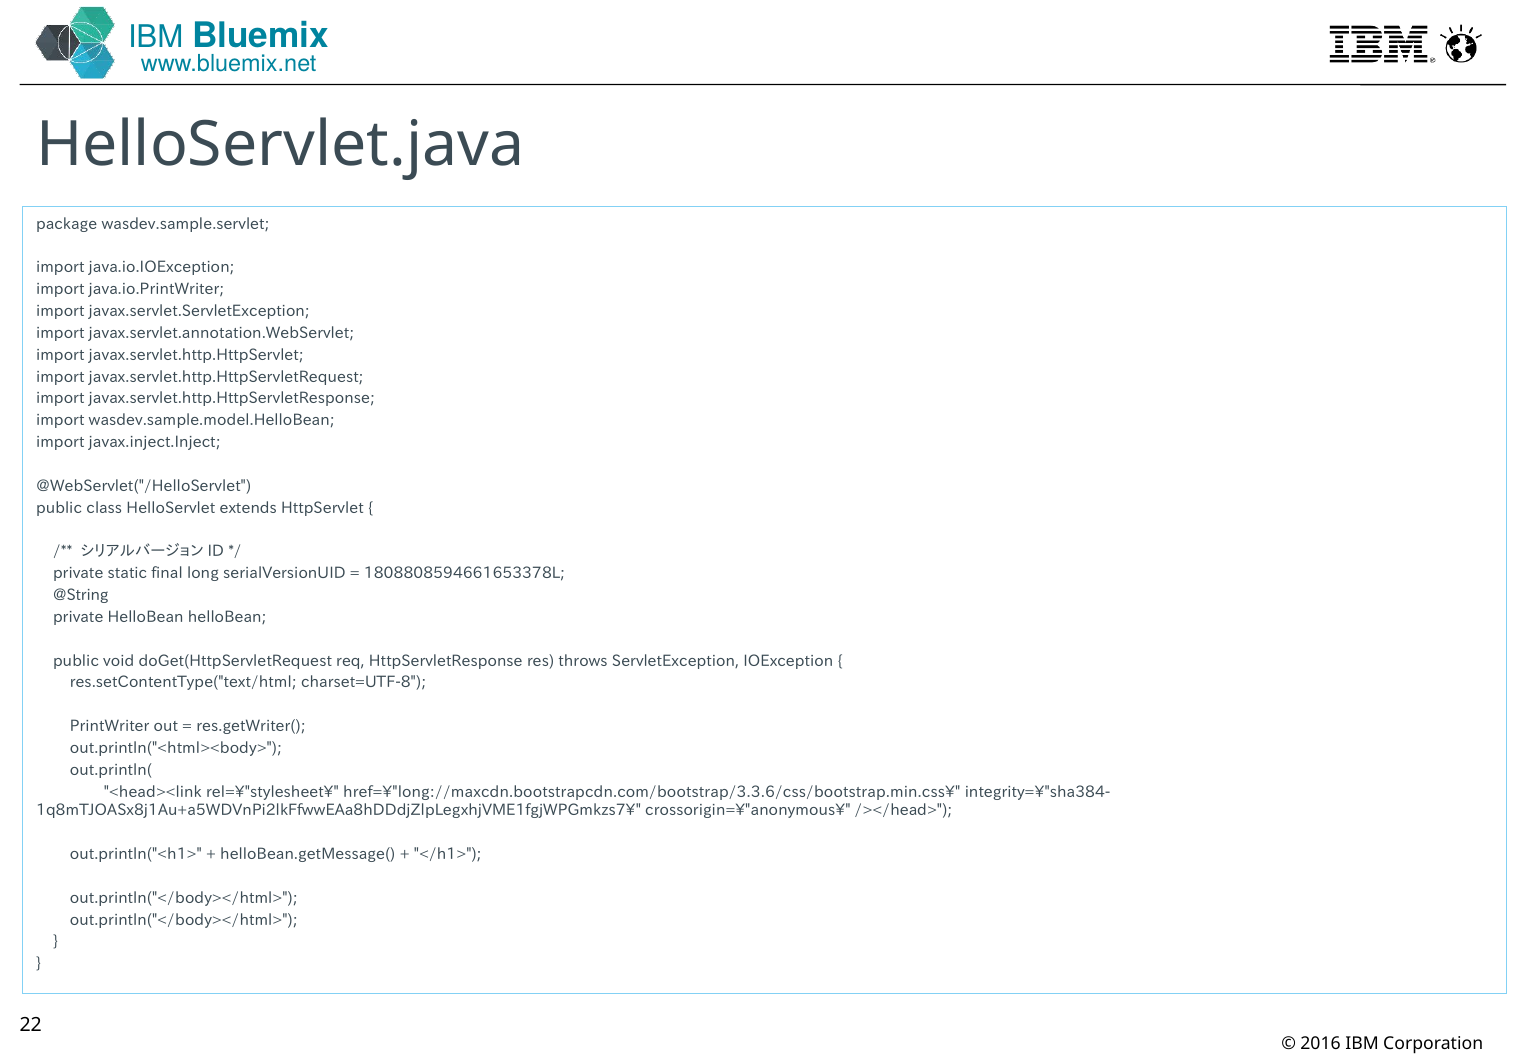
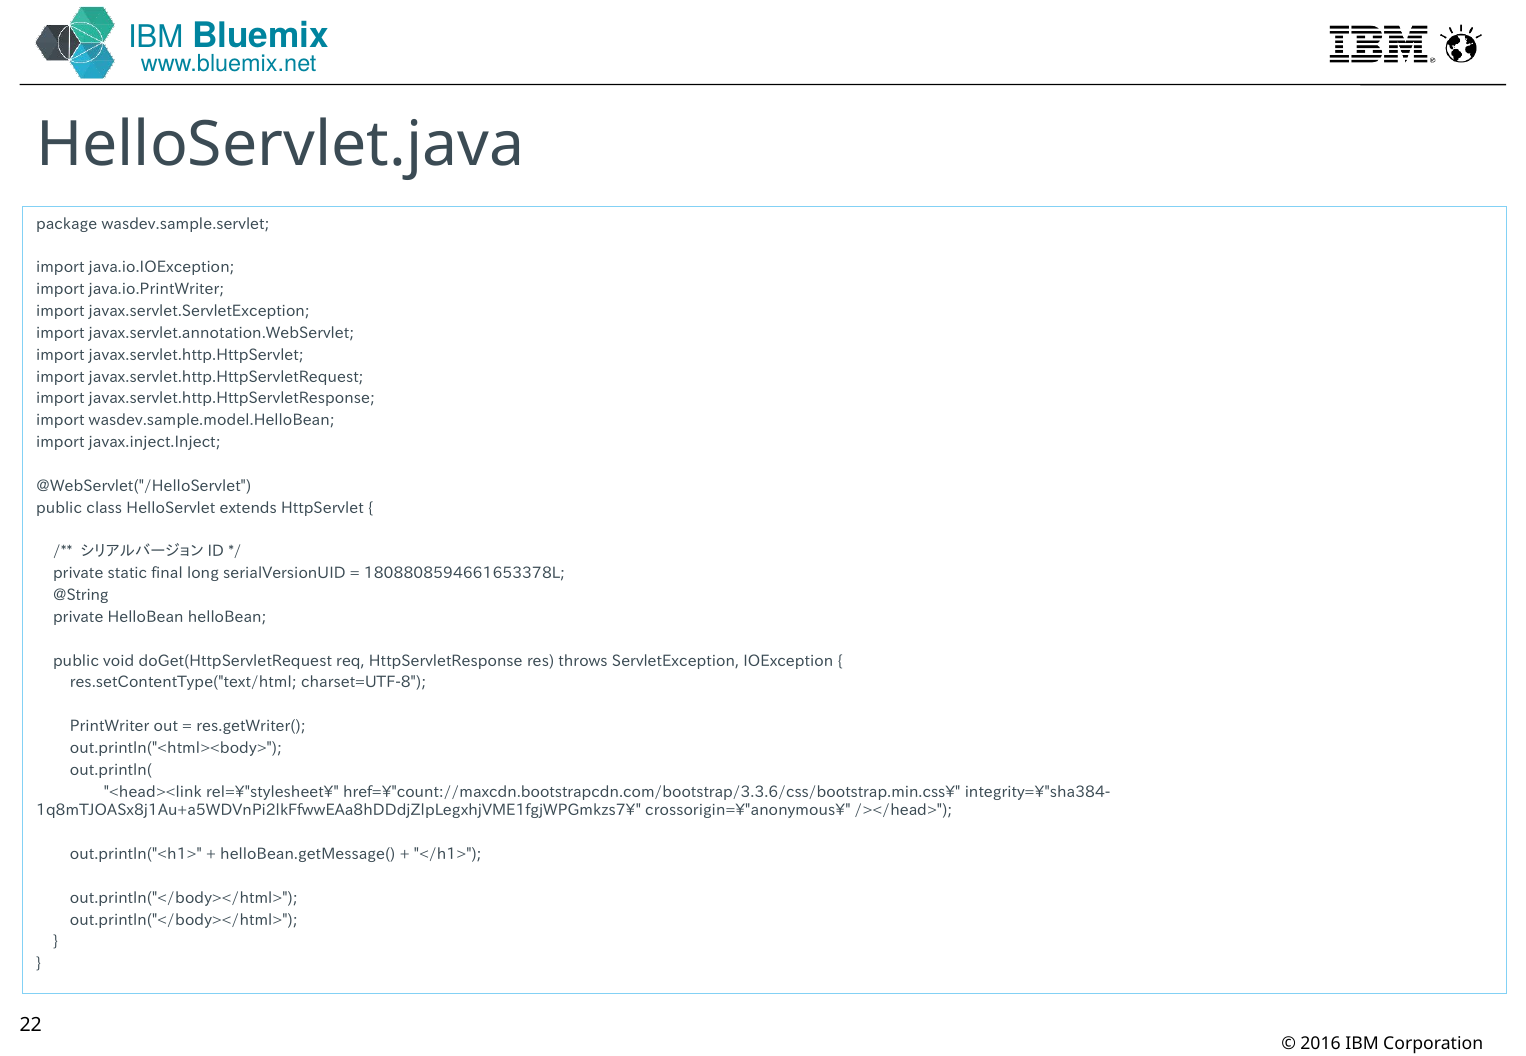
href=\"long://maxcdn.bootstrapcdn.com/bootstrap/3.3.6/css/bootstrap.min.css\: href=\"long://maxcdn.bootstrapcdn.com/bootstrap/3.3.6/css/bootstrap.min.css\ -> href=\"count://maxcdn.bootstrapcdn.com/bootstrap/3.3.6/css/bootstrap.min.css\
